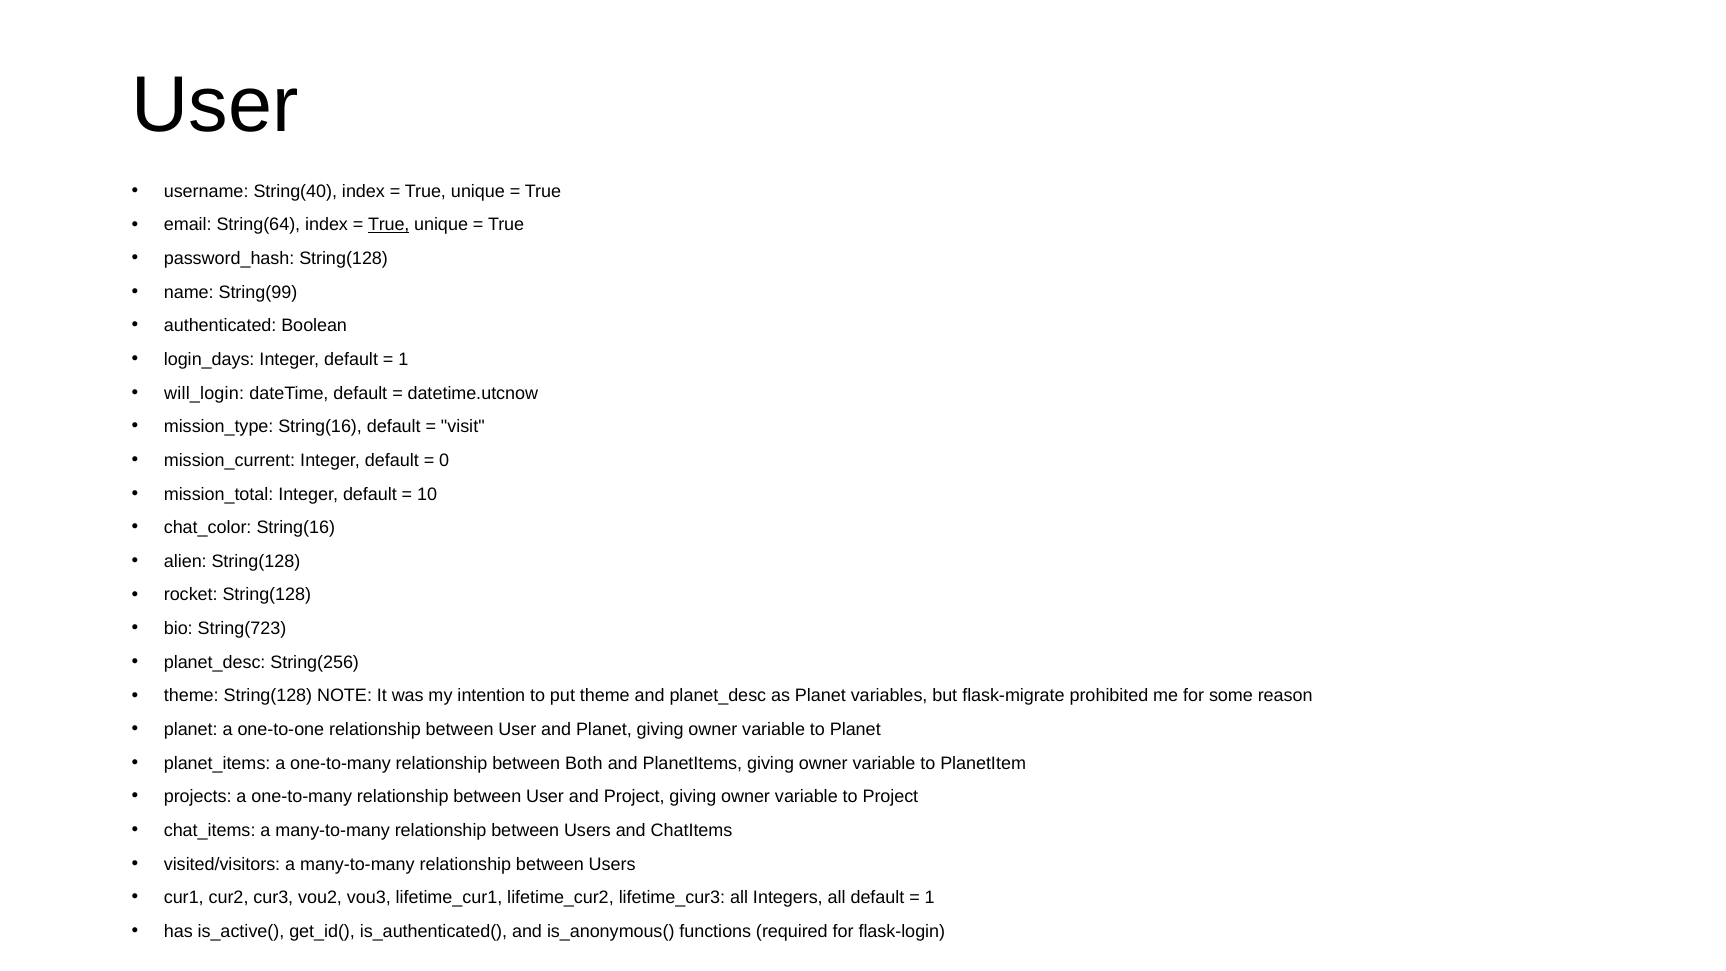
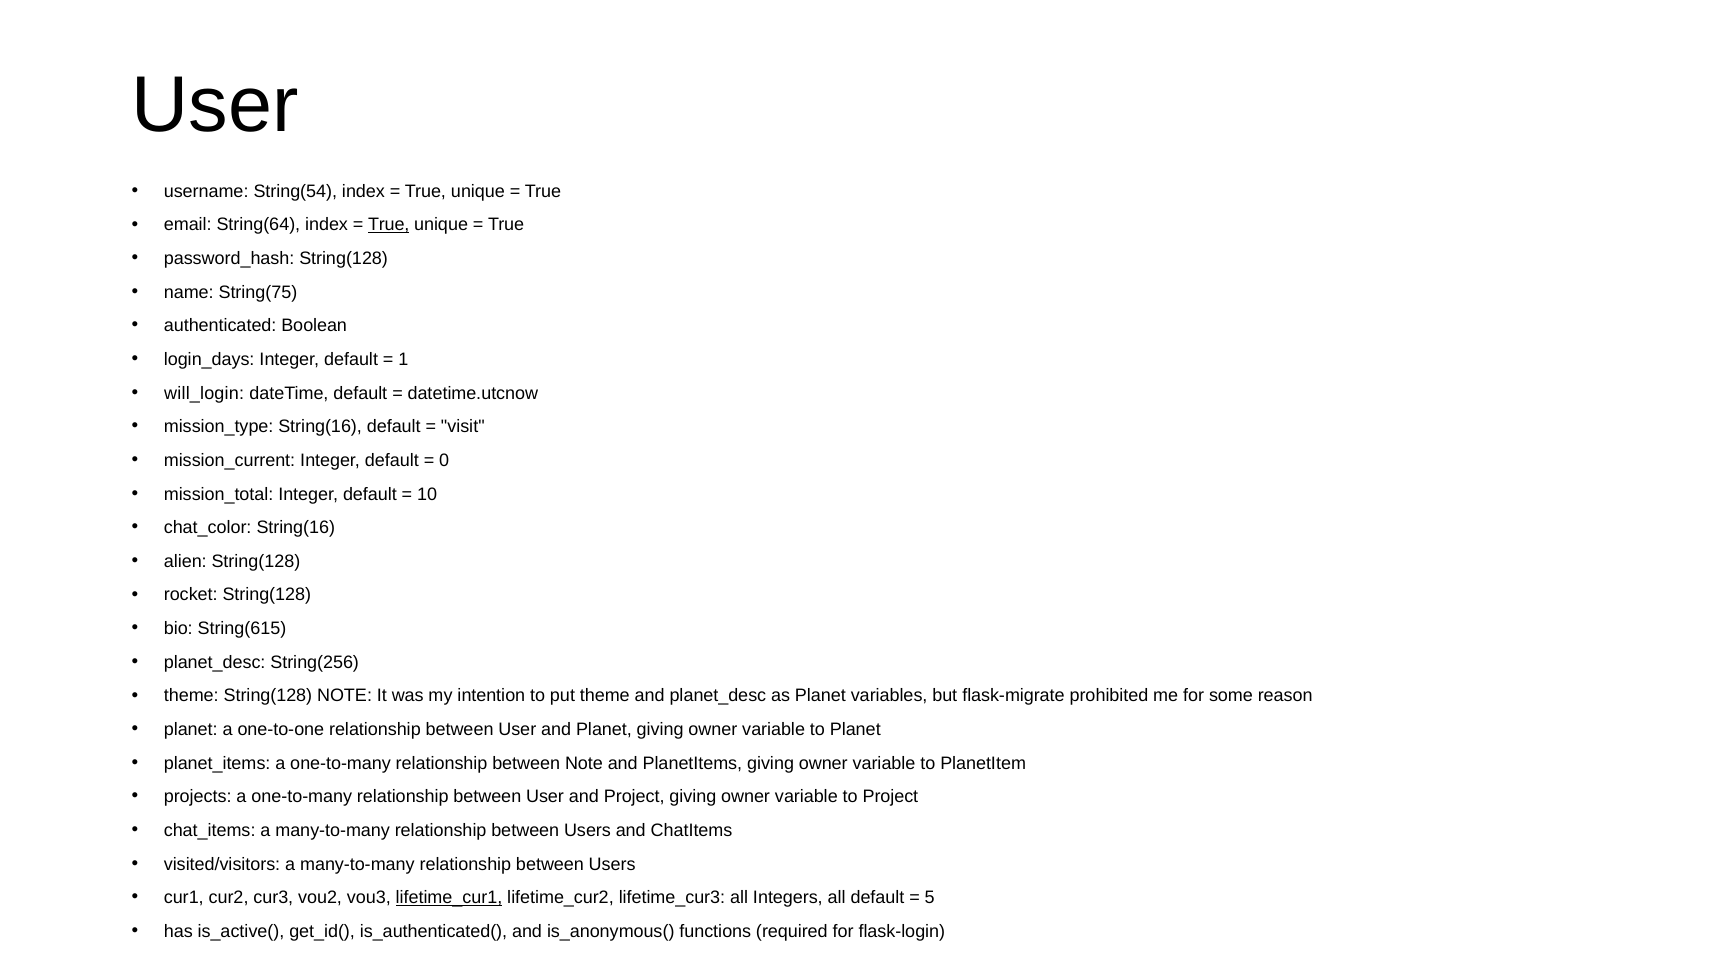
String(40: String(40 -> String(54
String(99: String(99 -> String(75
String(723: String(723 -> String(615
between Both: Both -> Note
lifetime_cur1 underline: none -> present
1 at (930, 898): 1 -> 5
